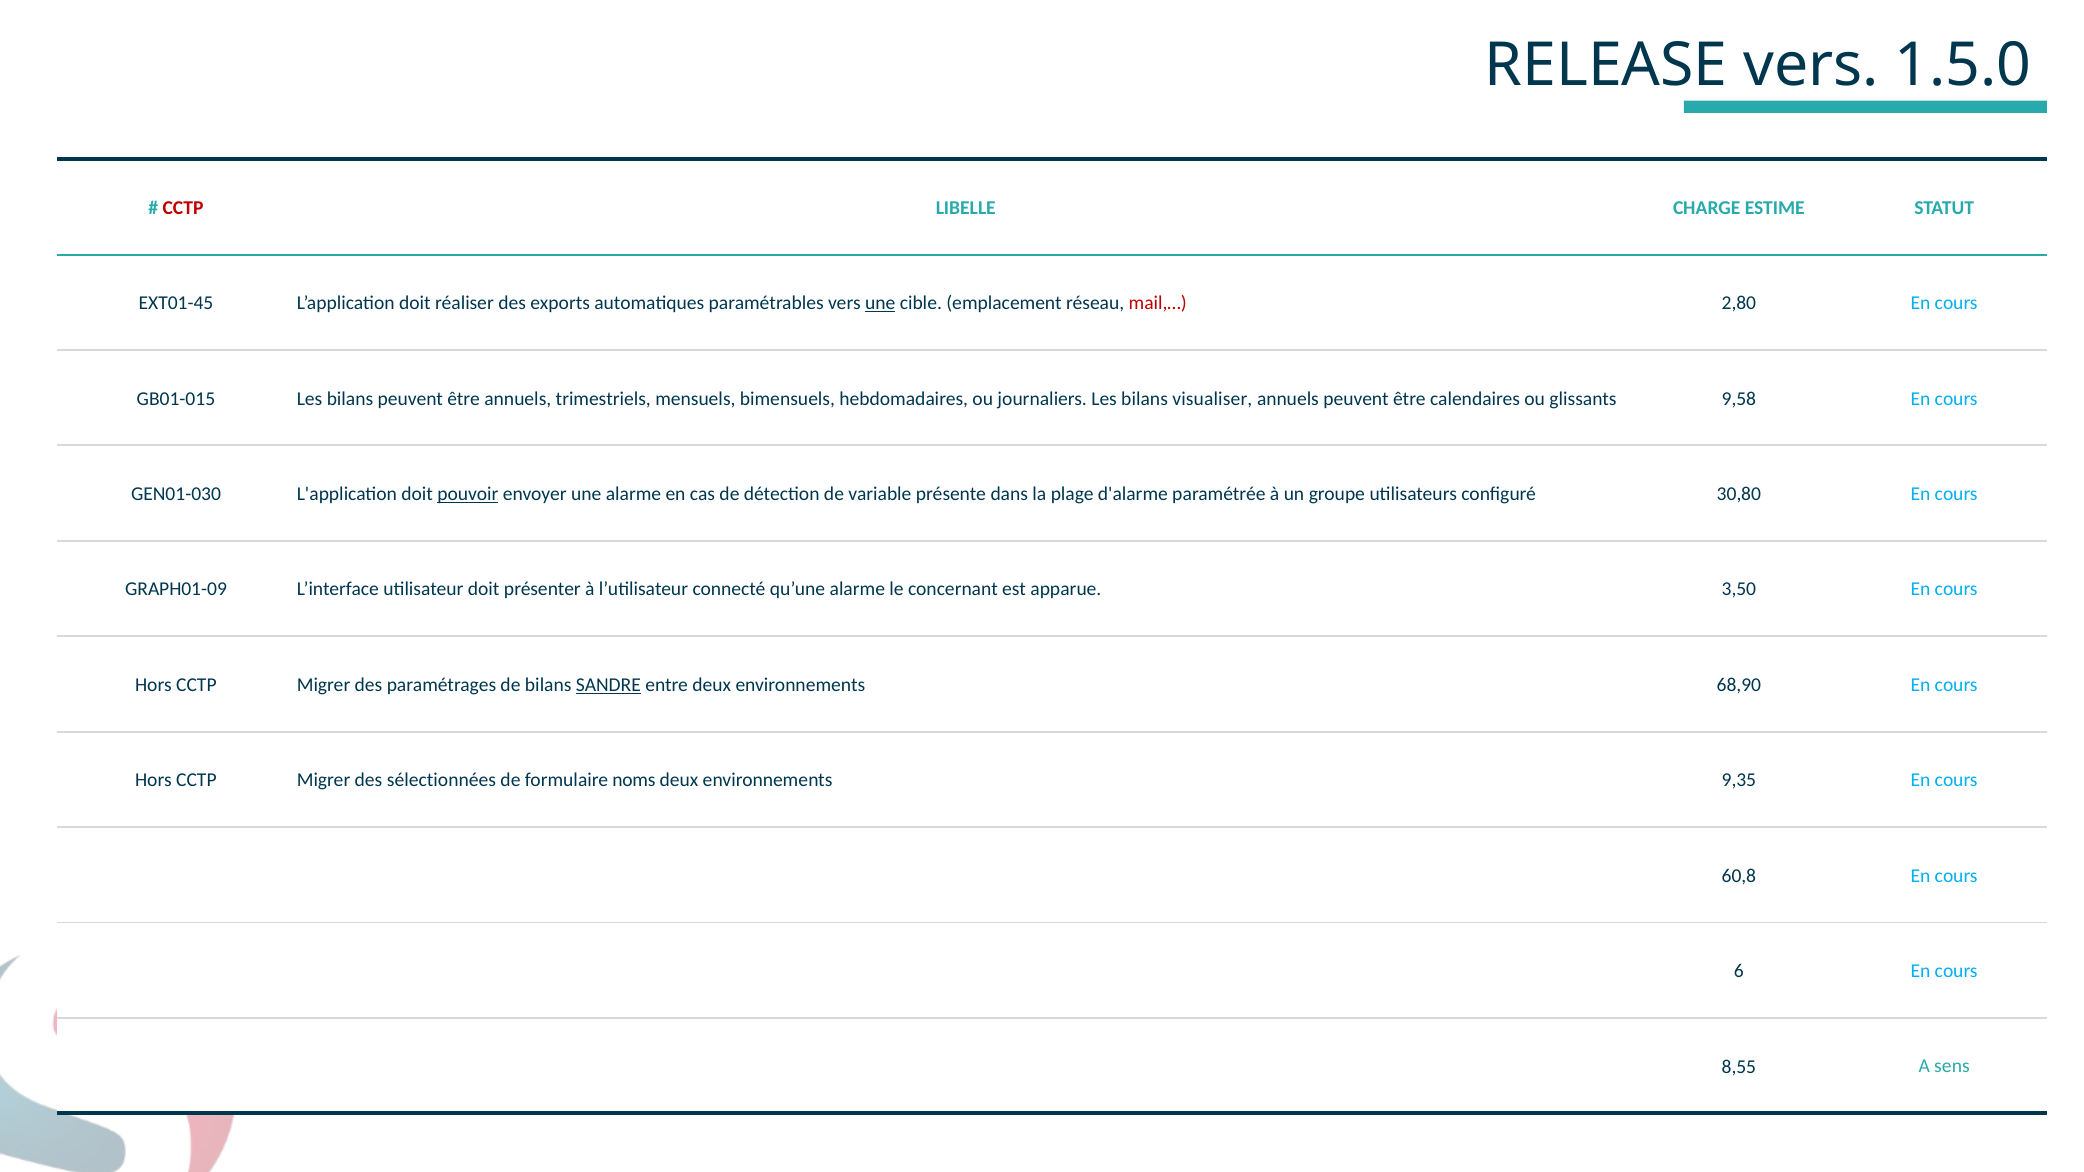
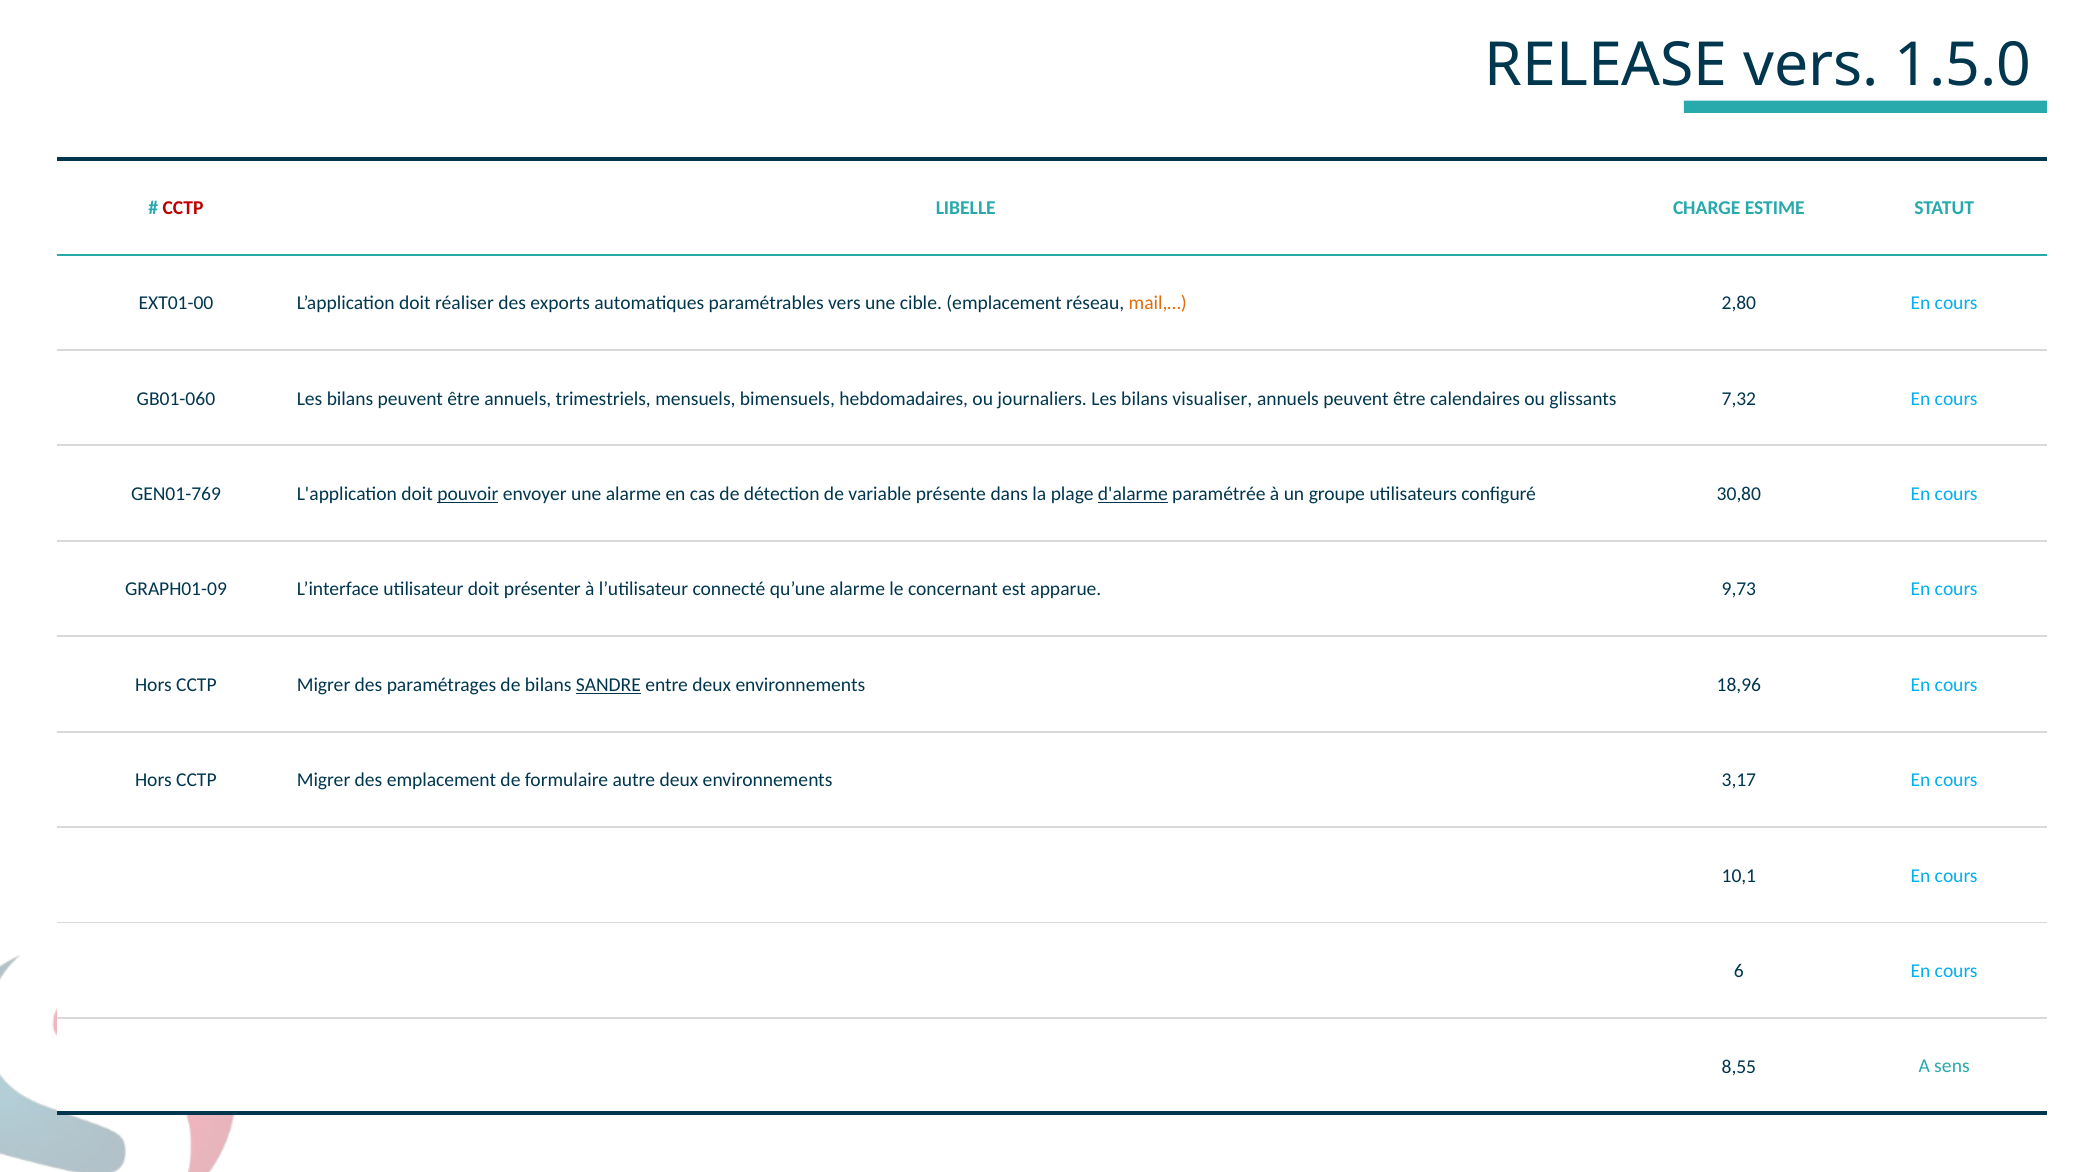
EXT01-45: EXT01-45 -> EXT01-00
une at (880, 303) underline: present -> none
mail,… colour: red -> orange
GB01-015: GB01-015 -> GB01-060
9,58: 9,58 -> 7,32
GEN01-030: GEN01-030 -> GEN01-769
d'alarme underline: none -> present
3,50: 3,50 -> 9,73
68,90: 68,90 -> 18,96
des sélectionnées: sélectionnées -> emplacement
noms: noms -> autre
9,35: 9,35 -> 3,17
60,8: 60,8 -> 10,1
